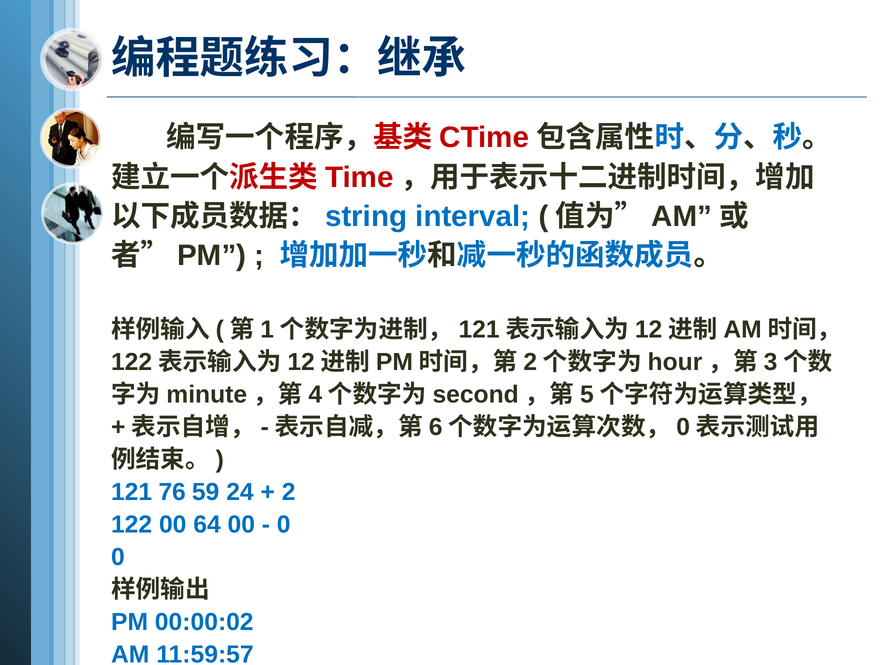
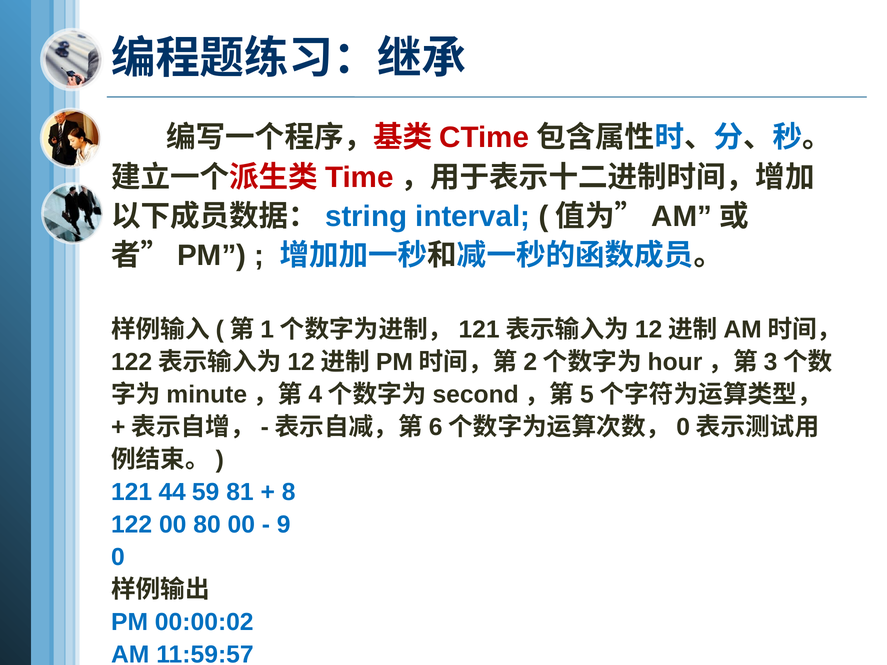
76: 76 -> 44
24: 24 -> 81
2: 2 -> 8
64: 64 -> 80
0 at (284, 525): 0 -> 9
